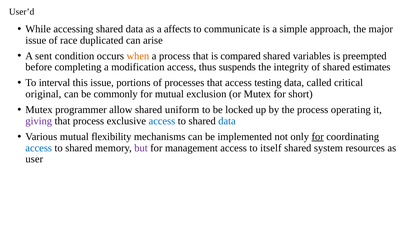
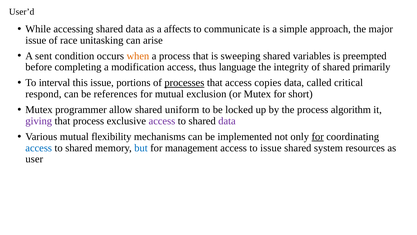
duplicated: duplicated -> unitasking
compared: compared -> sweeping
suspends: suspends -> language
estimates: estimates -> primarily
processes underline: none -> present
testing: testing -> copies
original: original -> respond
commonly: commonly -> references
operating: operating -> algorithm
access at (162, 121) colour: blue -> purple
data at (227, 121) colour: blue -> purple
but colour: purple -> blue
to itself: itself -> issue
